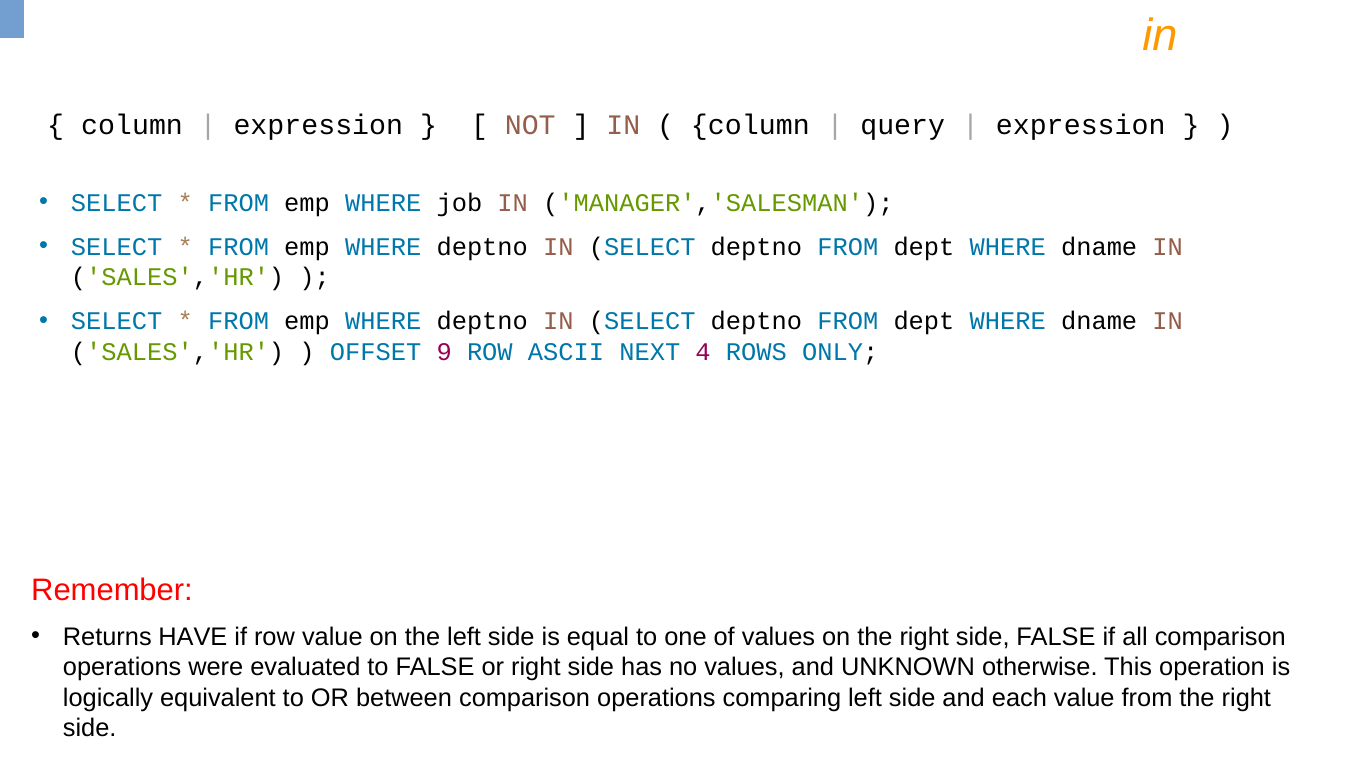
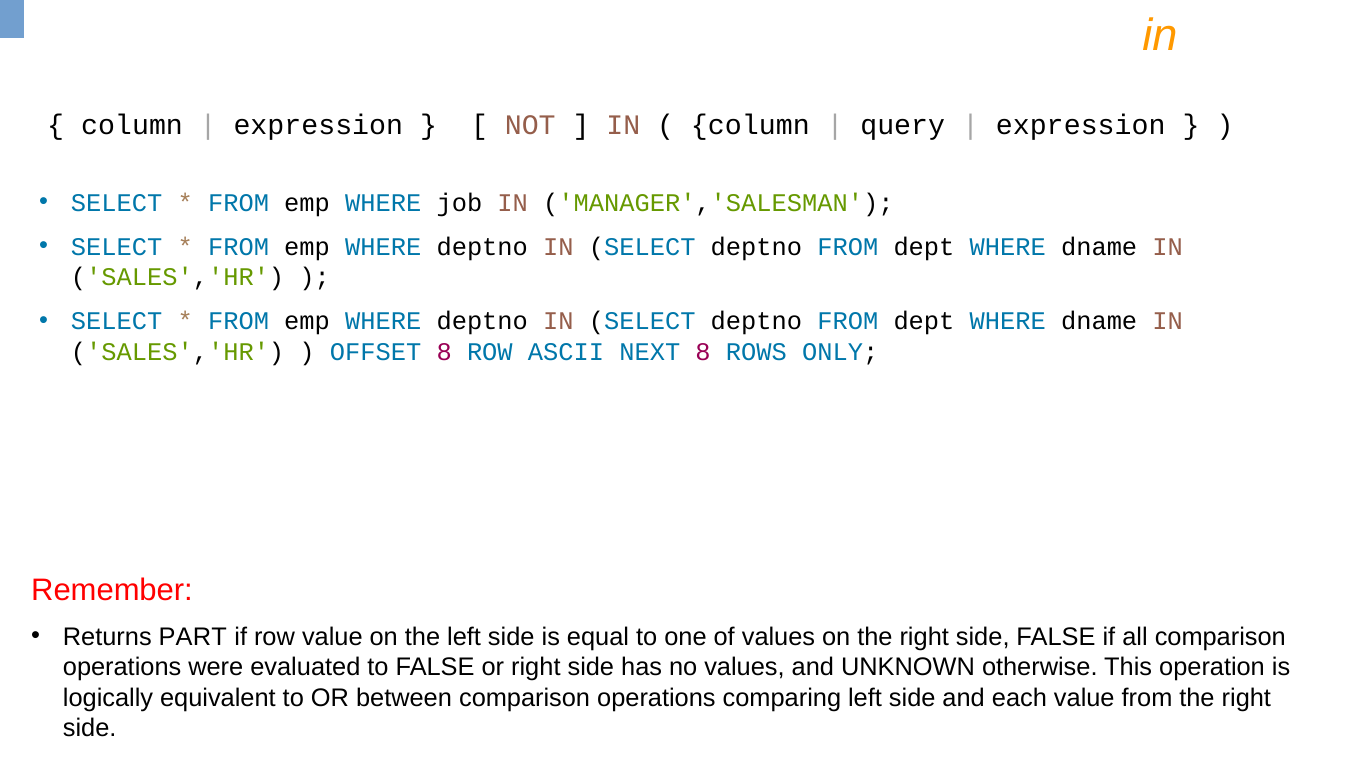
OFFSET 9: 9 -> 8
NEXT 4: 4 -> 8
HAVE: HAVE -> PART
